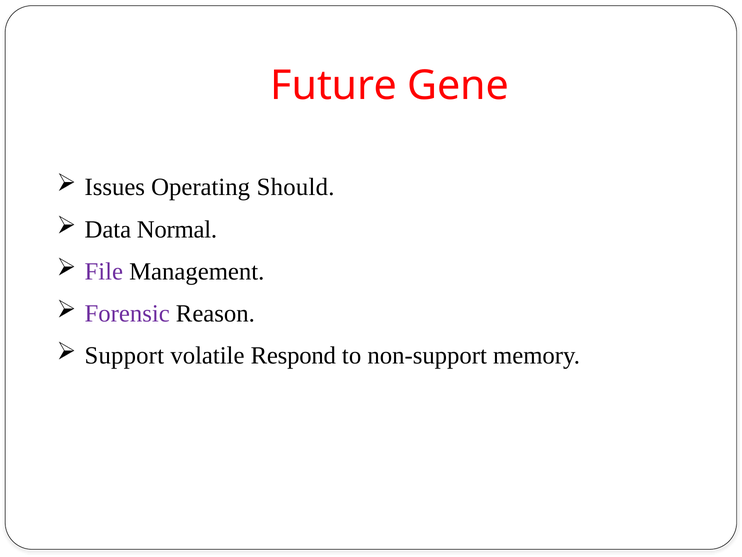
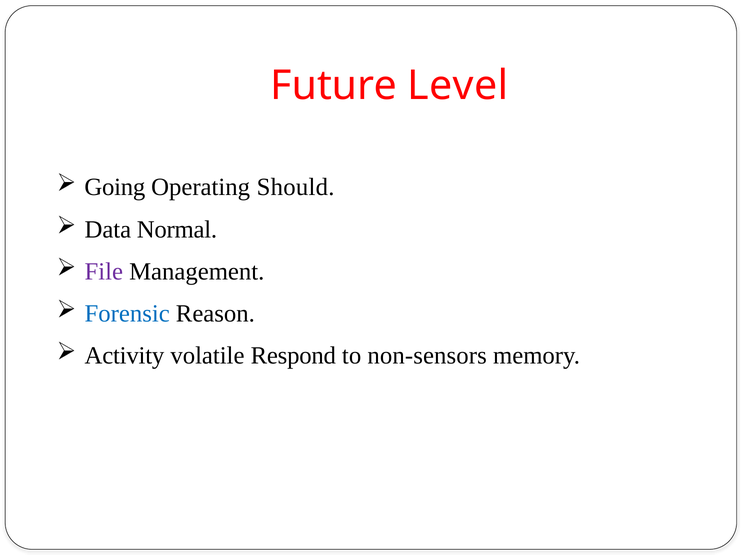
Gene: Gene -> Level
Issues: Issues -> Going
Forensic colour: purple -> blue
Support: Support -> Activity
non-support: non-support -> non-sensors
